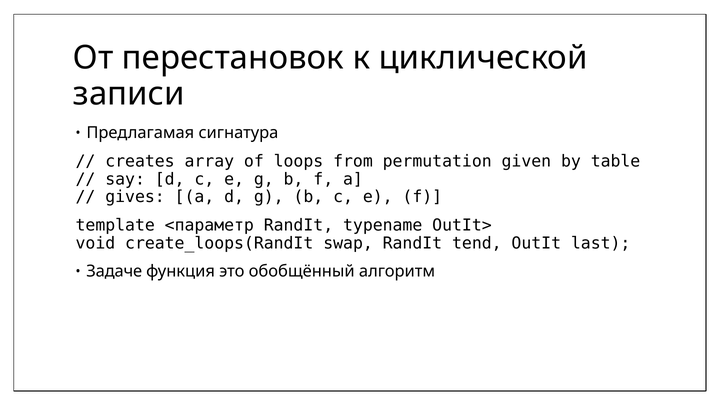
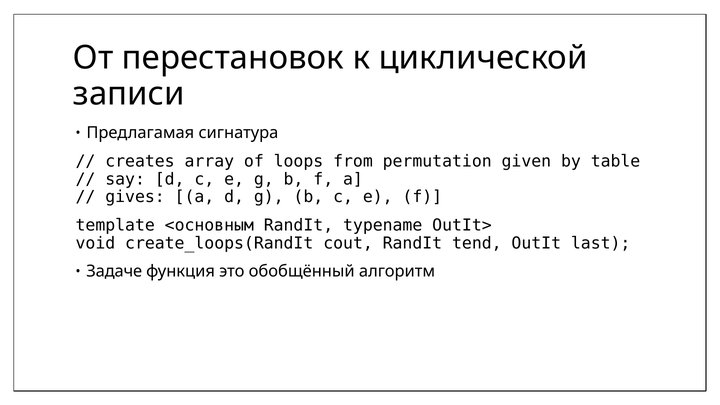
<параметр: <параметр -> <основным
swap: swap -> cout
